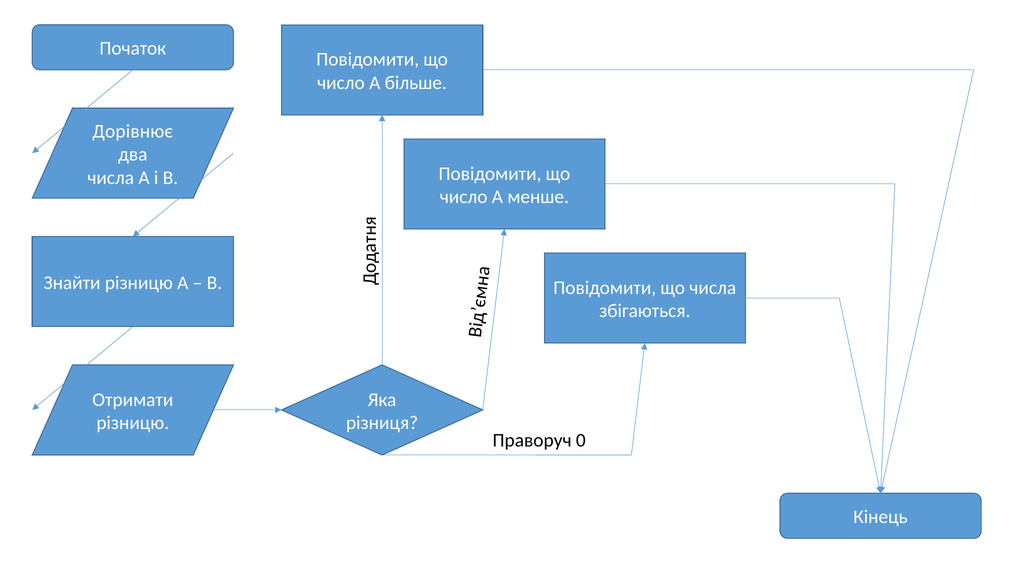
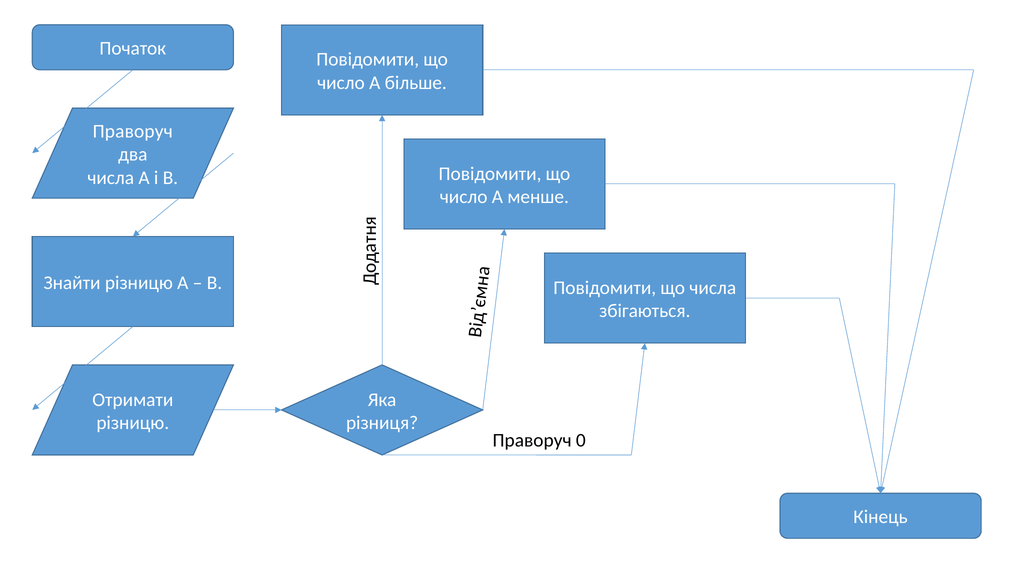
Дорівнює at (133, 131): Дорівнює -> Праворуч
